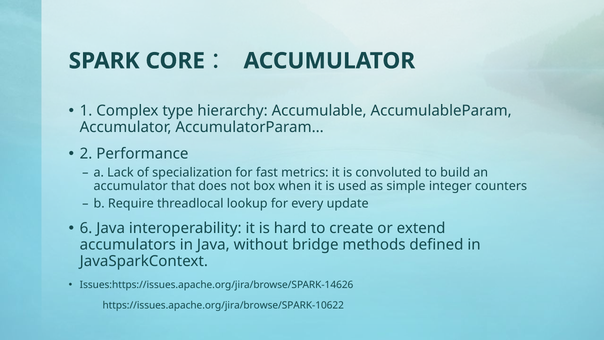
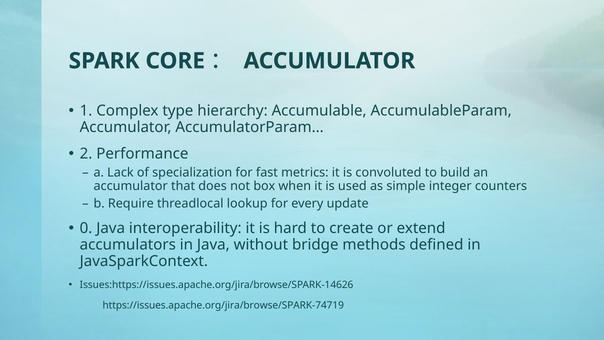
6: 6 -> 0
https://issues.apache.org/jira/browse/SPARK-10622: https://issues.apache.org/jira/browse/SPARK-10622 -> https://issues.apache.org/jira/browse/SPARK-74719
